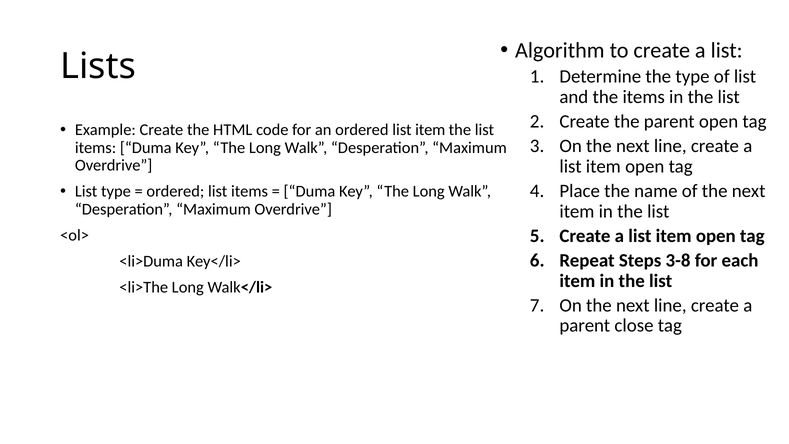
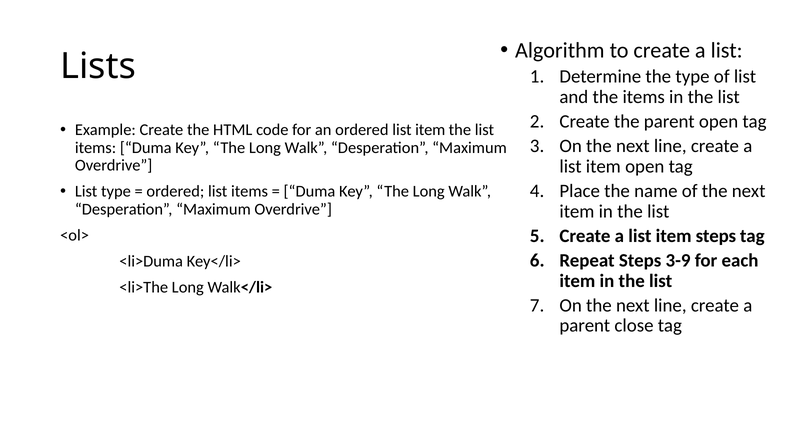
open at (716, 236): open -> steps
3-8: 3-8 -> 3-9
